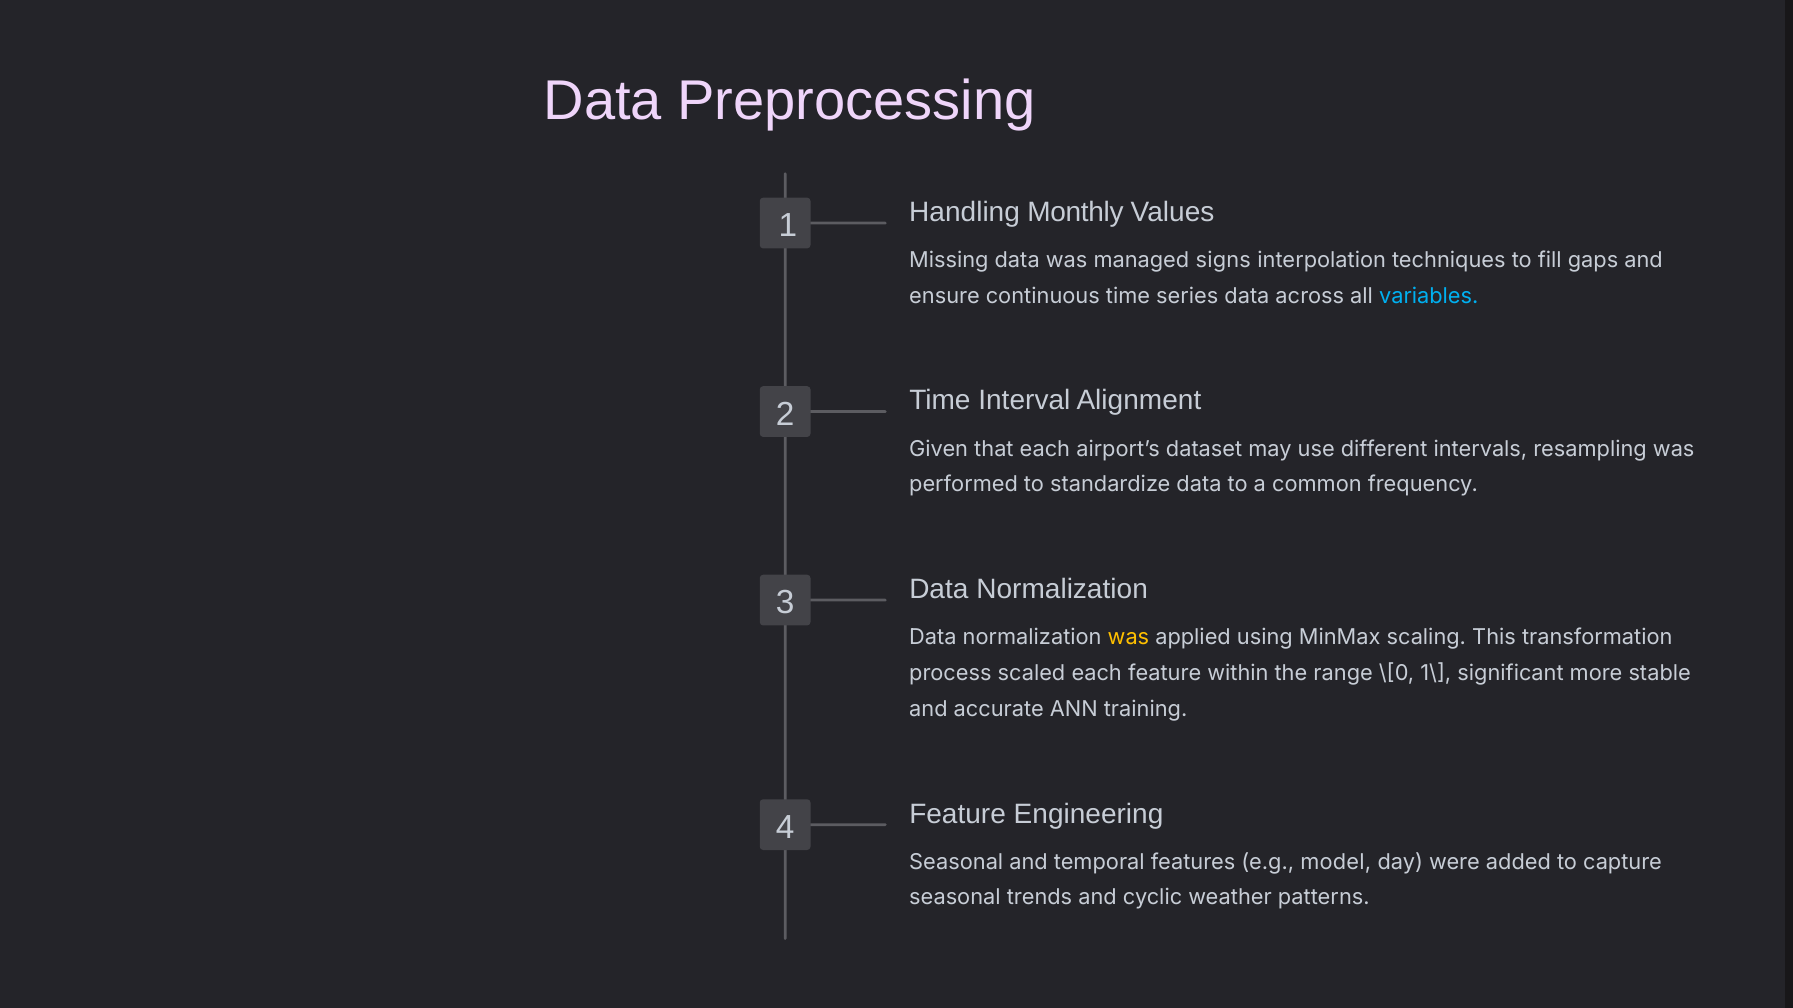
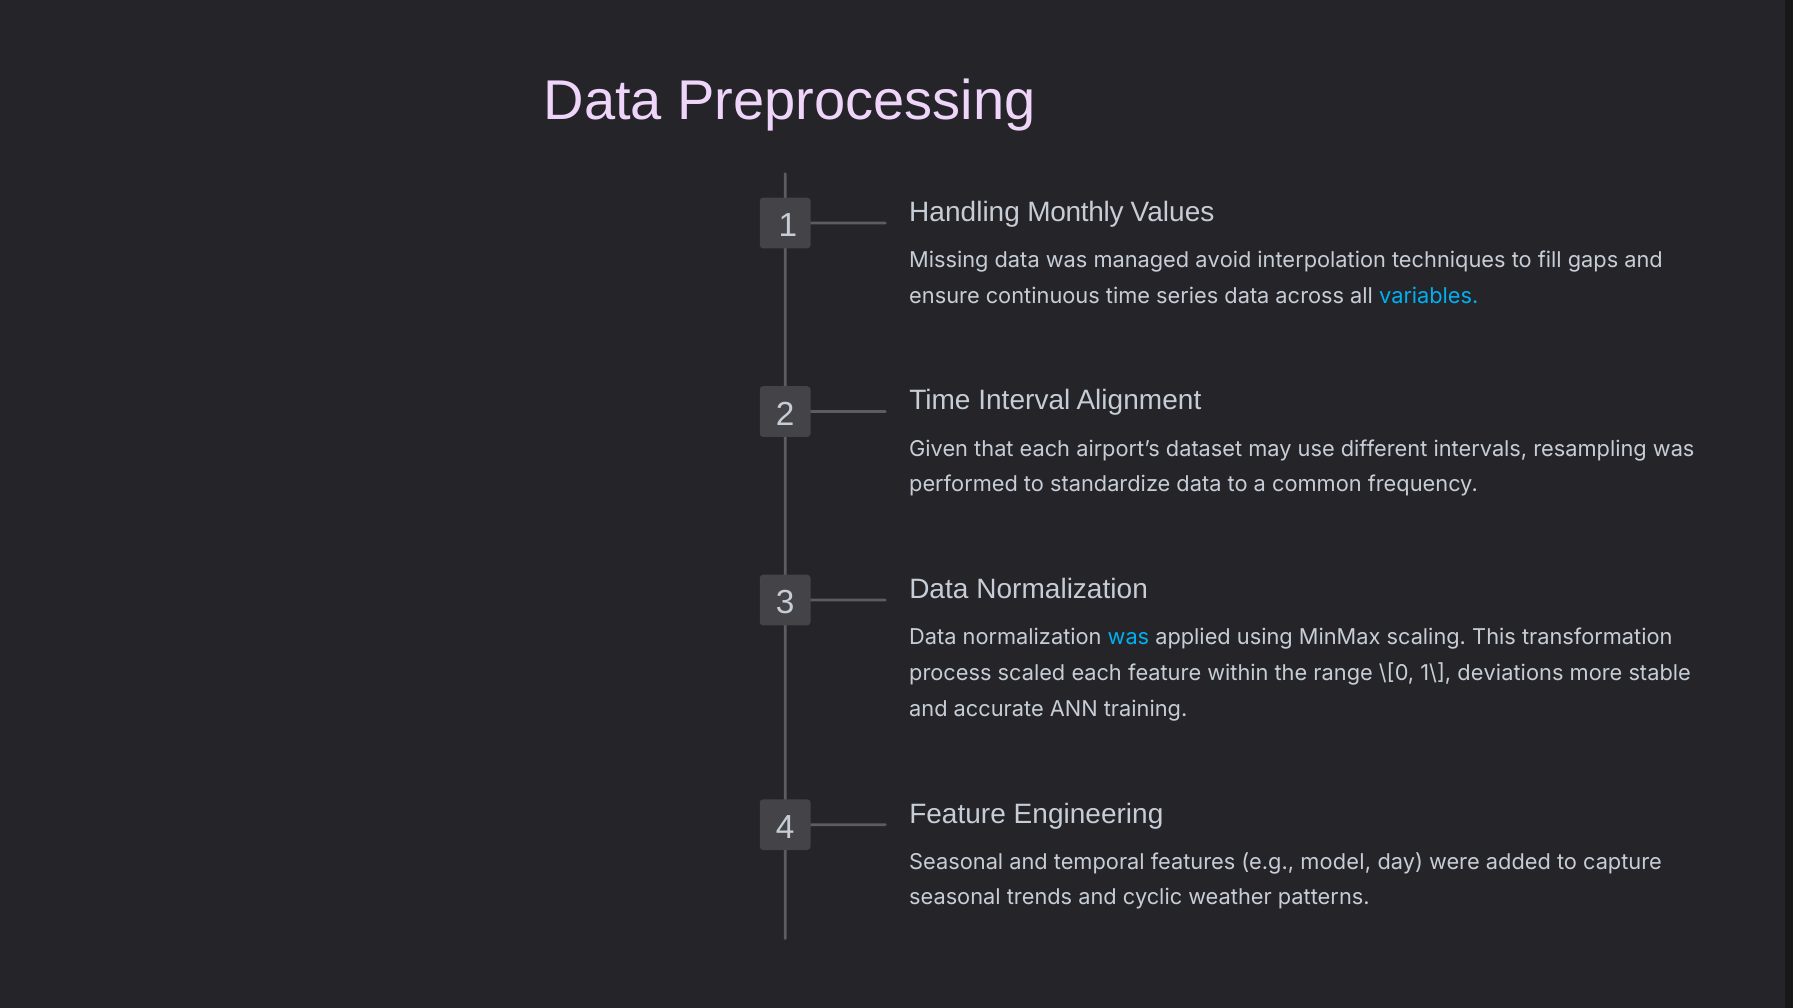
signs: signs -> avoid
was at (1128, 638) colour: yellow -> light blue
significant: significant -> deviations
